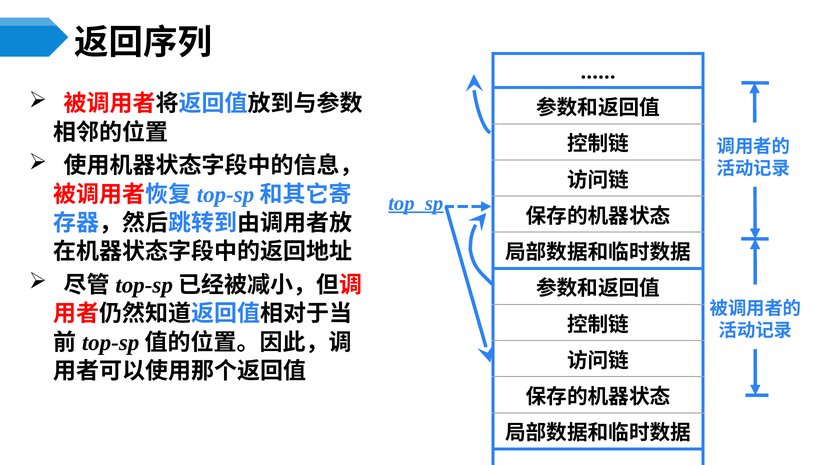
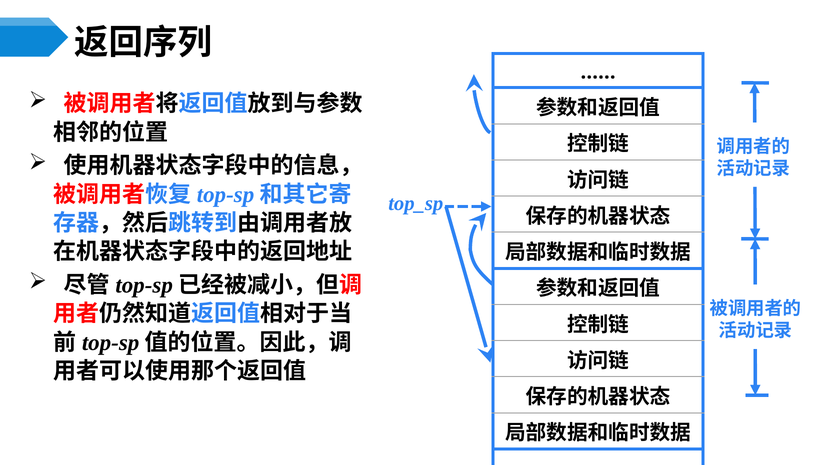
top_sp underline: present -> none
